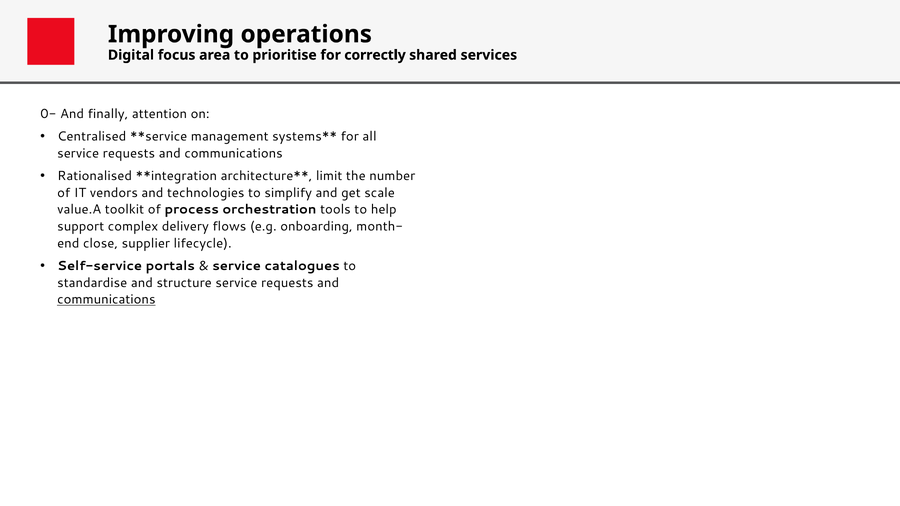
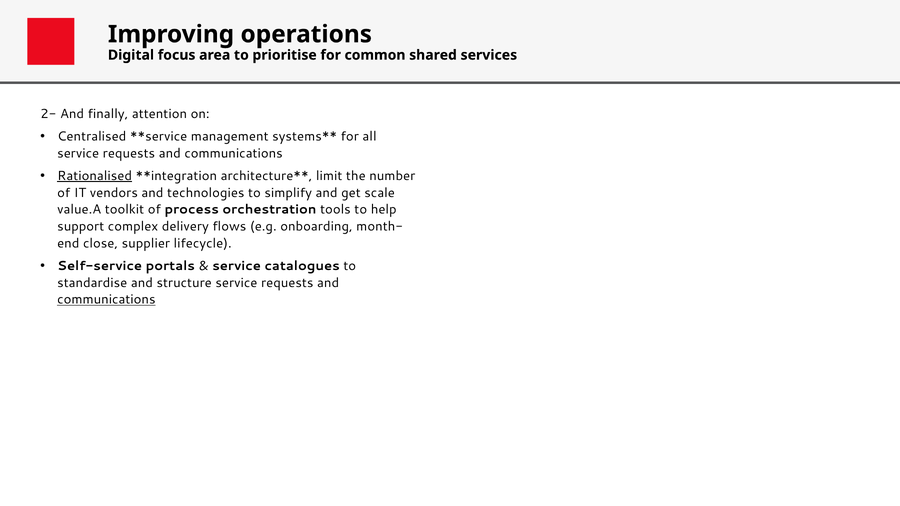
correctly: correctly -> common
0-: 0- -> 2-
Rationalised underline: none -> present
